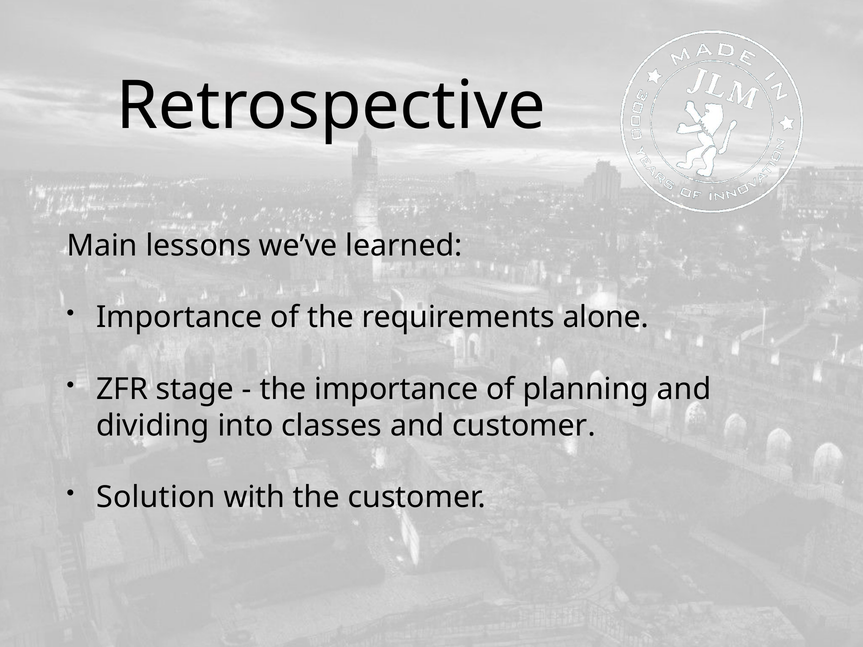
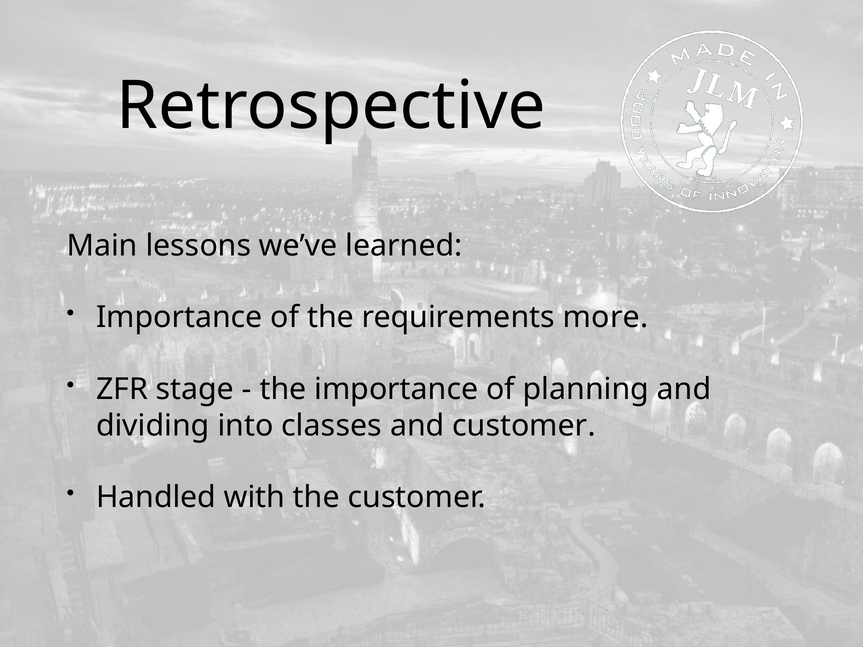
alone: alone -> more
Solution: Solution -> Handled
